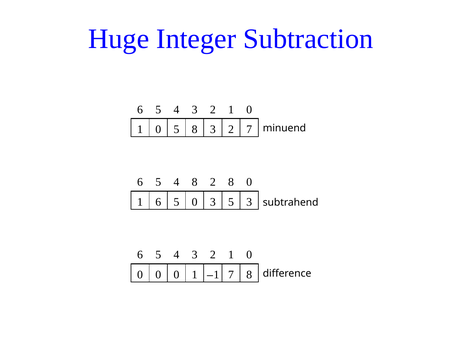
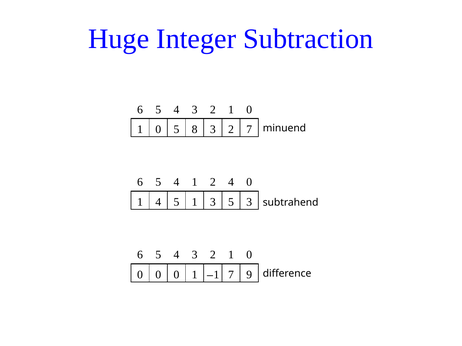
4 8: 8 -> 1
2 8: 8 -> 4
1 6: 6 -> 4
5 0: 0 -> 1
7 8: 8 -> 9
